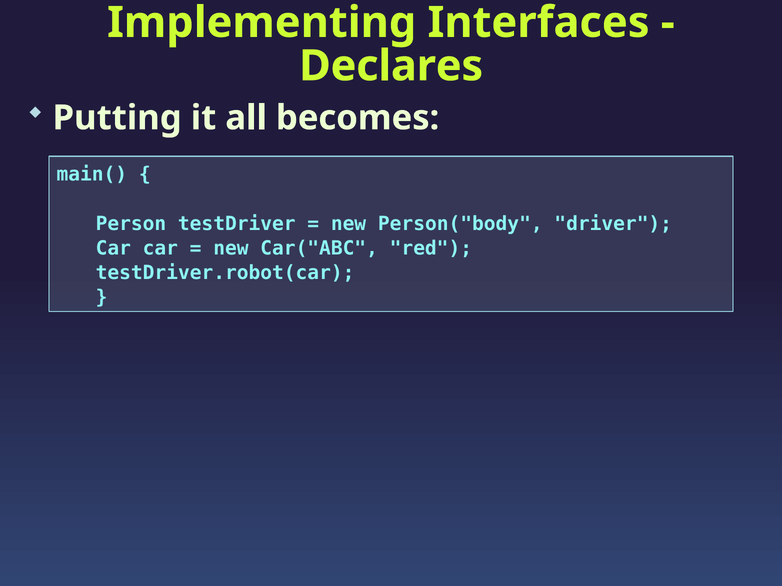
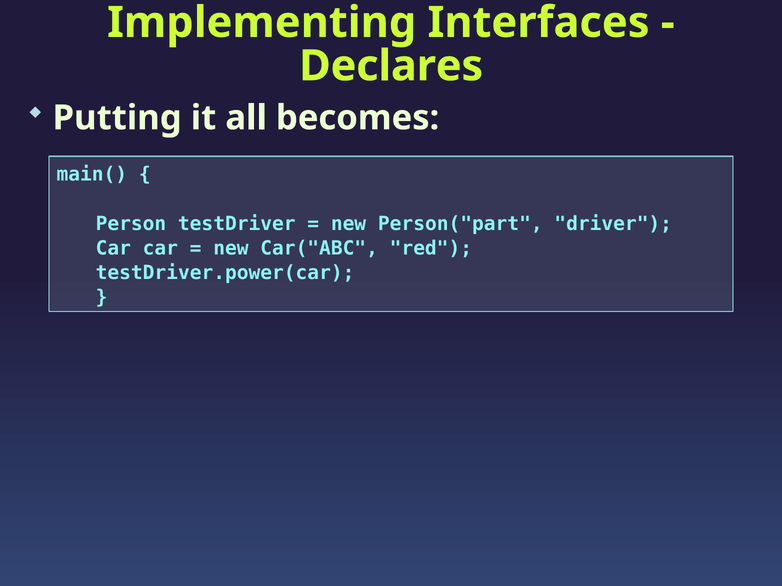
Person("body: Person("body -> Person("part
testDriver.robot(car: testDriver.robot(car -> testDriver.power(car
